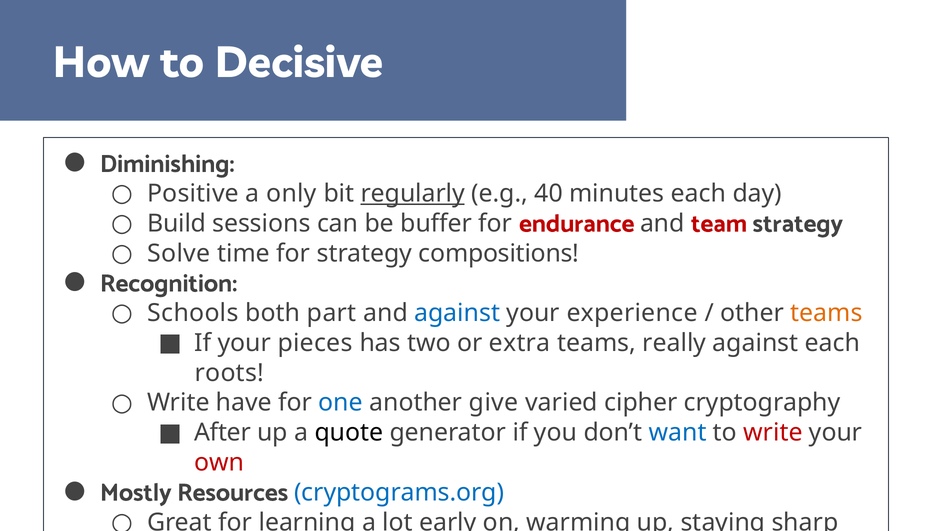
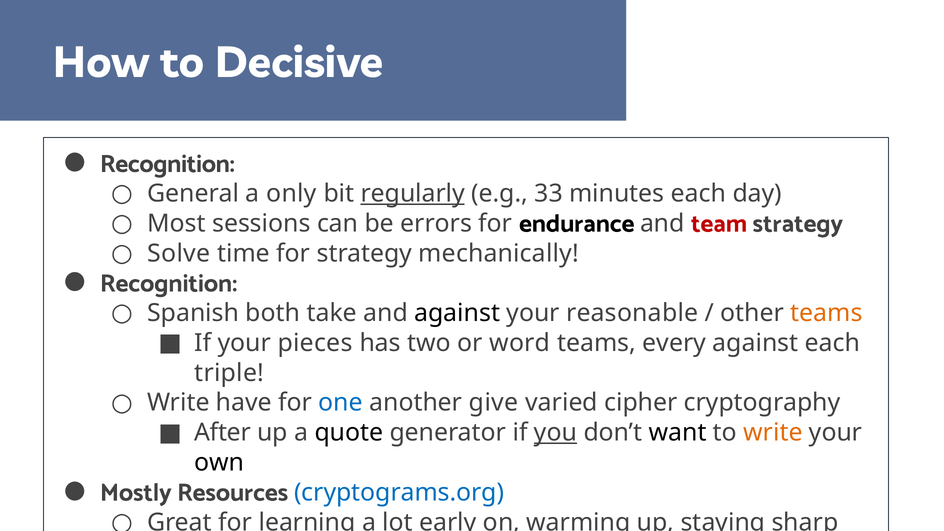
Diminishing at (167, 164): Diminishing -> Recognition
Positive: Positive -> General
40: 40 -> 33
Build: Build -> Most
buffer: buffer -> errors
endurance colour: red -> black
compositions: compositions -> mechanically
Schools: Schools -> Spanish
part: part -> take
against at (457, 313) colour: blue -> black
experience: experience -> reasonable
extra: extra -> word
really: really -> every
roots: roots -> triple
you underline: none -> present
want colour: blue -> black
write at (773, 433) colour: red -> orange
own colour: red -> black
